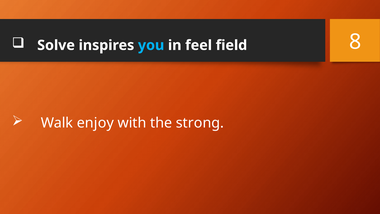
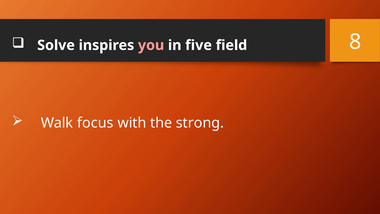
you colour: light blue -> pink
feel: feel -> five
enjoy: enjoy -> focus
